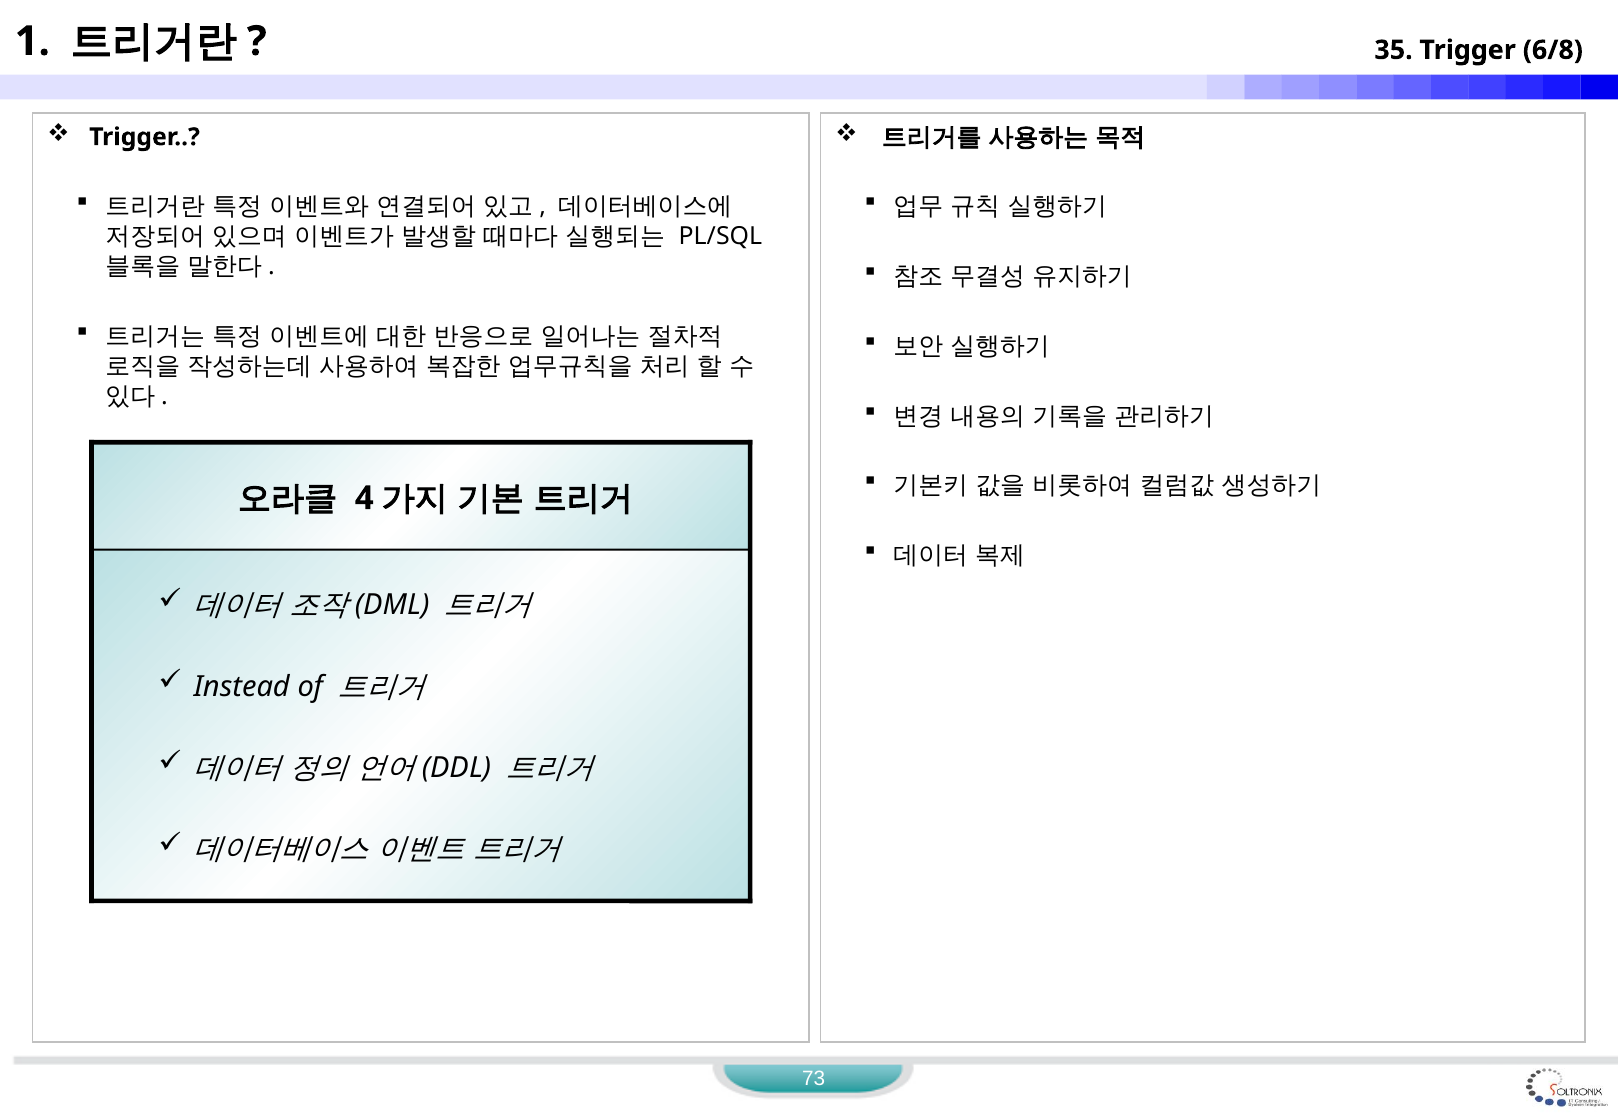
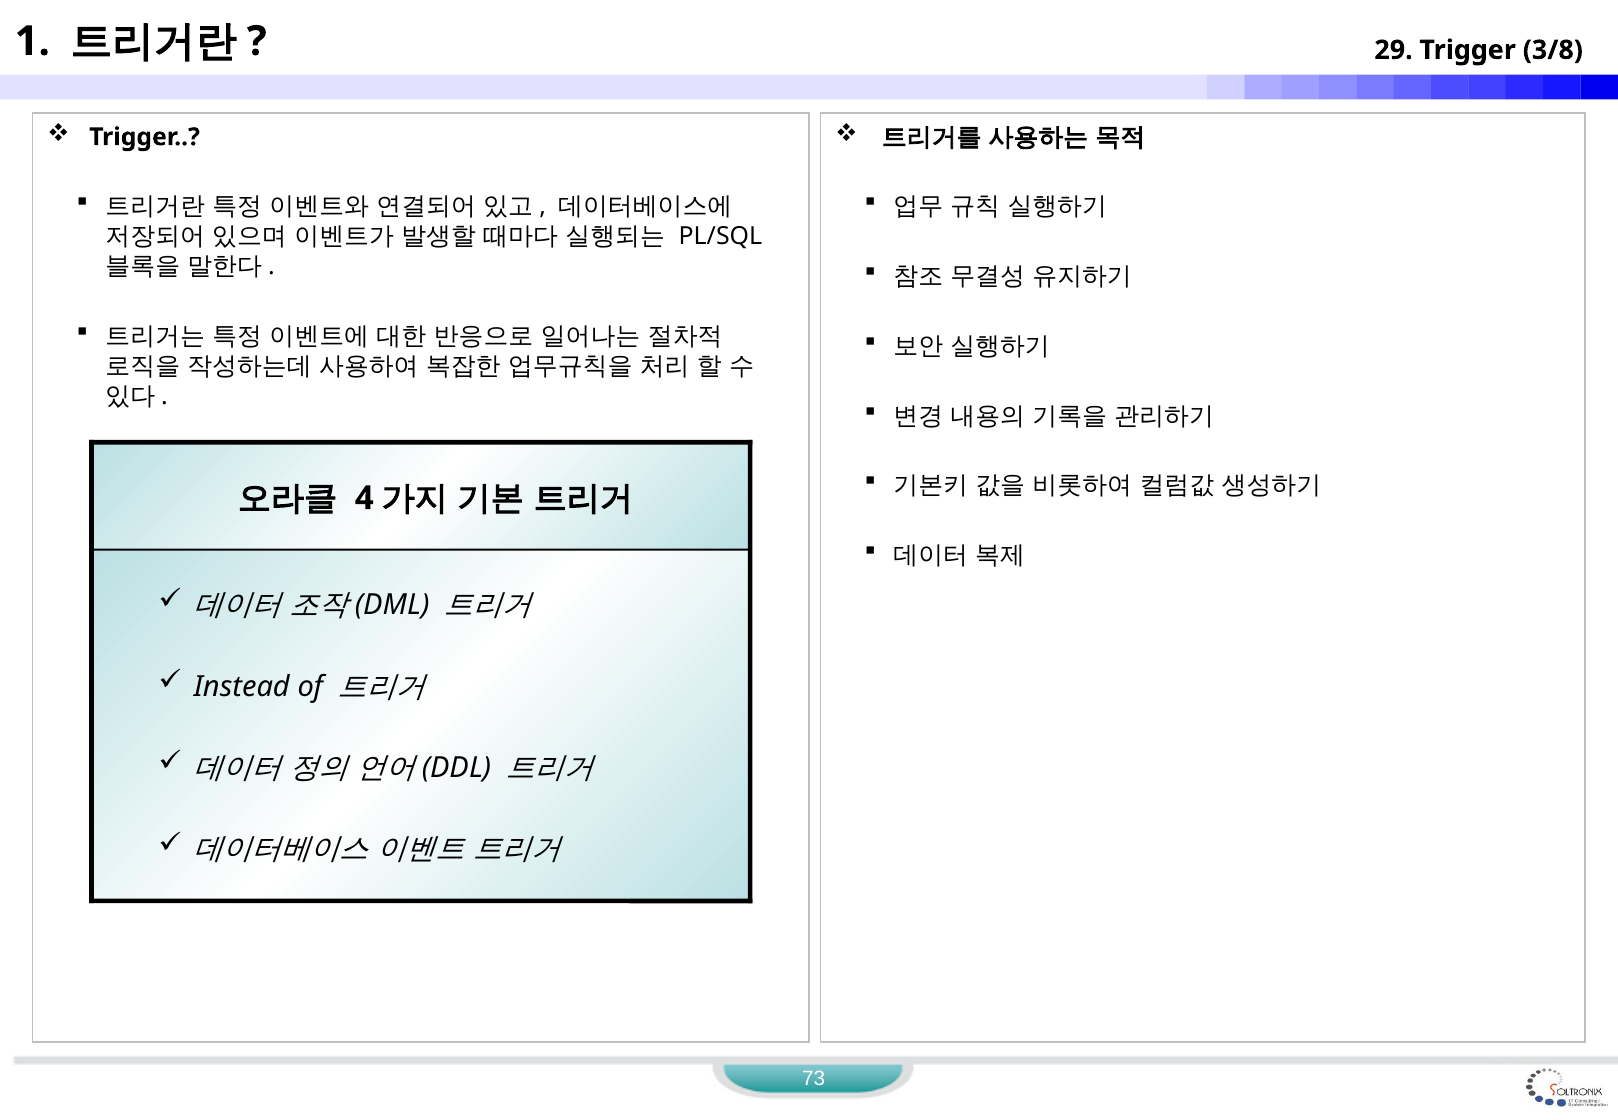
35: 35 -> 29
6/8: 6/8 -> 3/8
